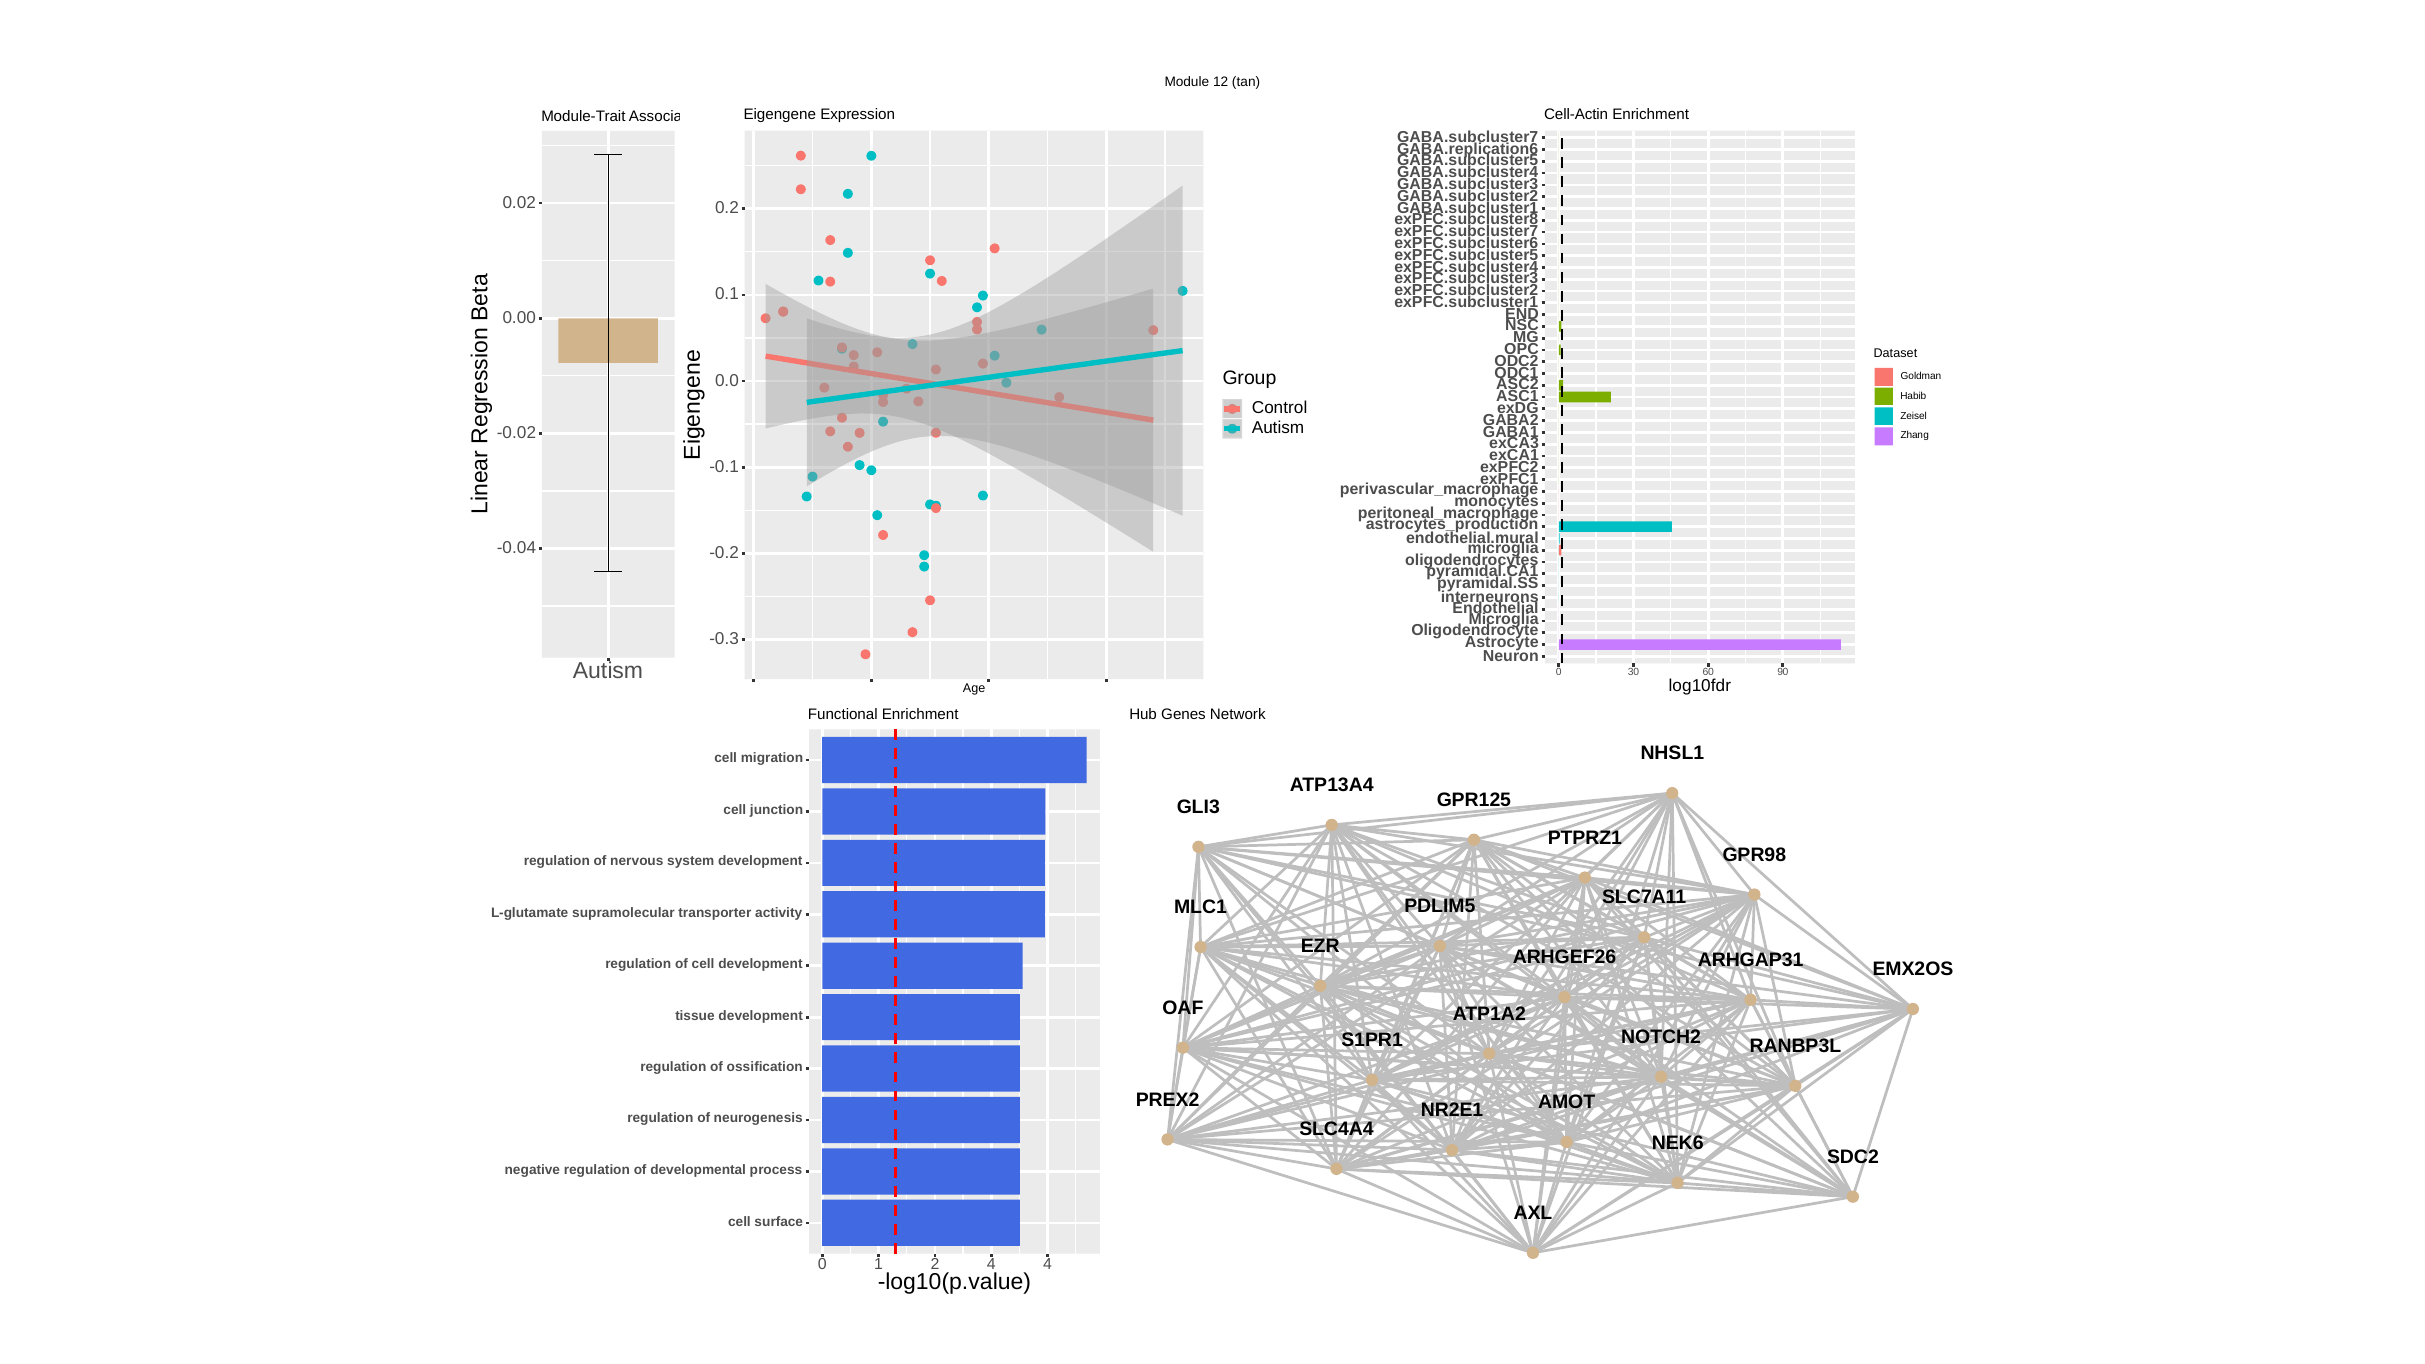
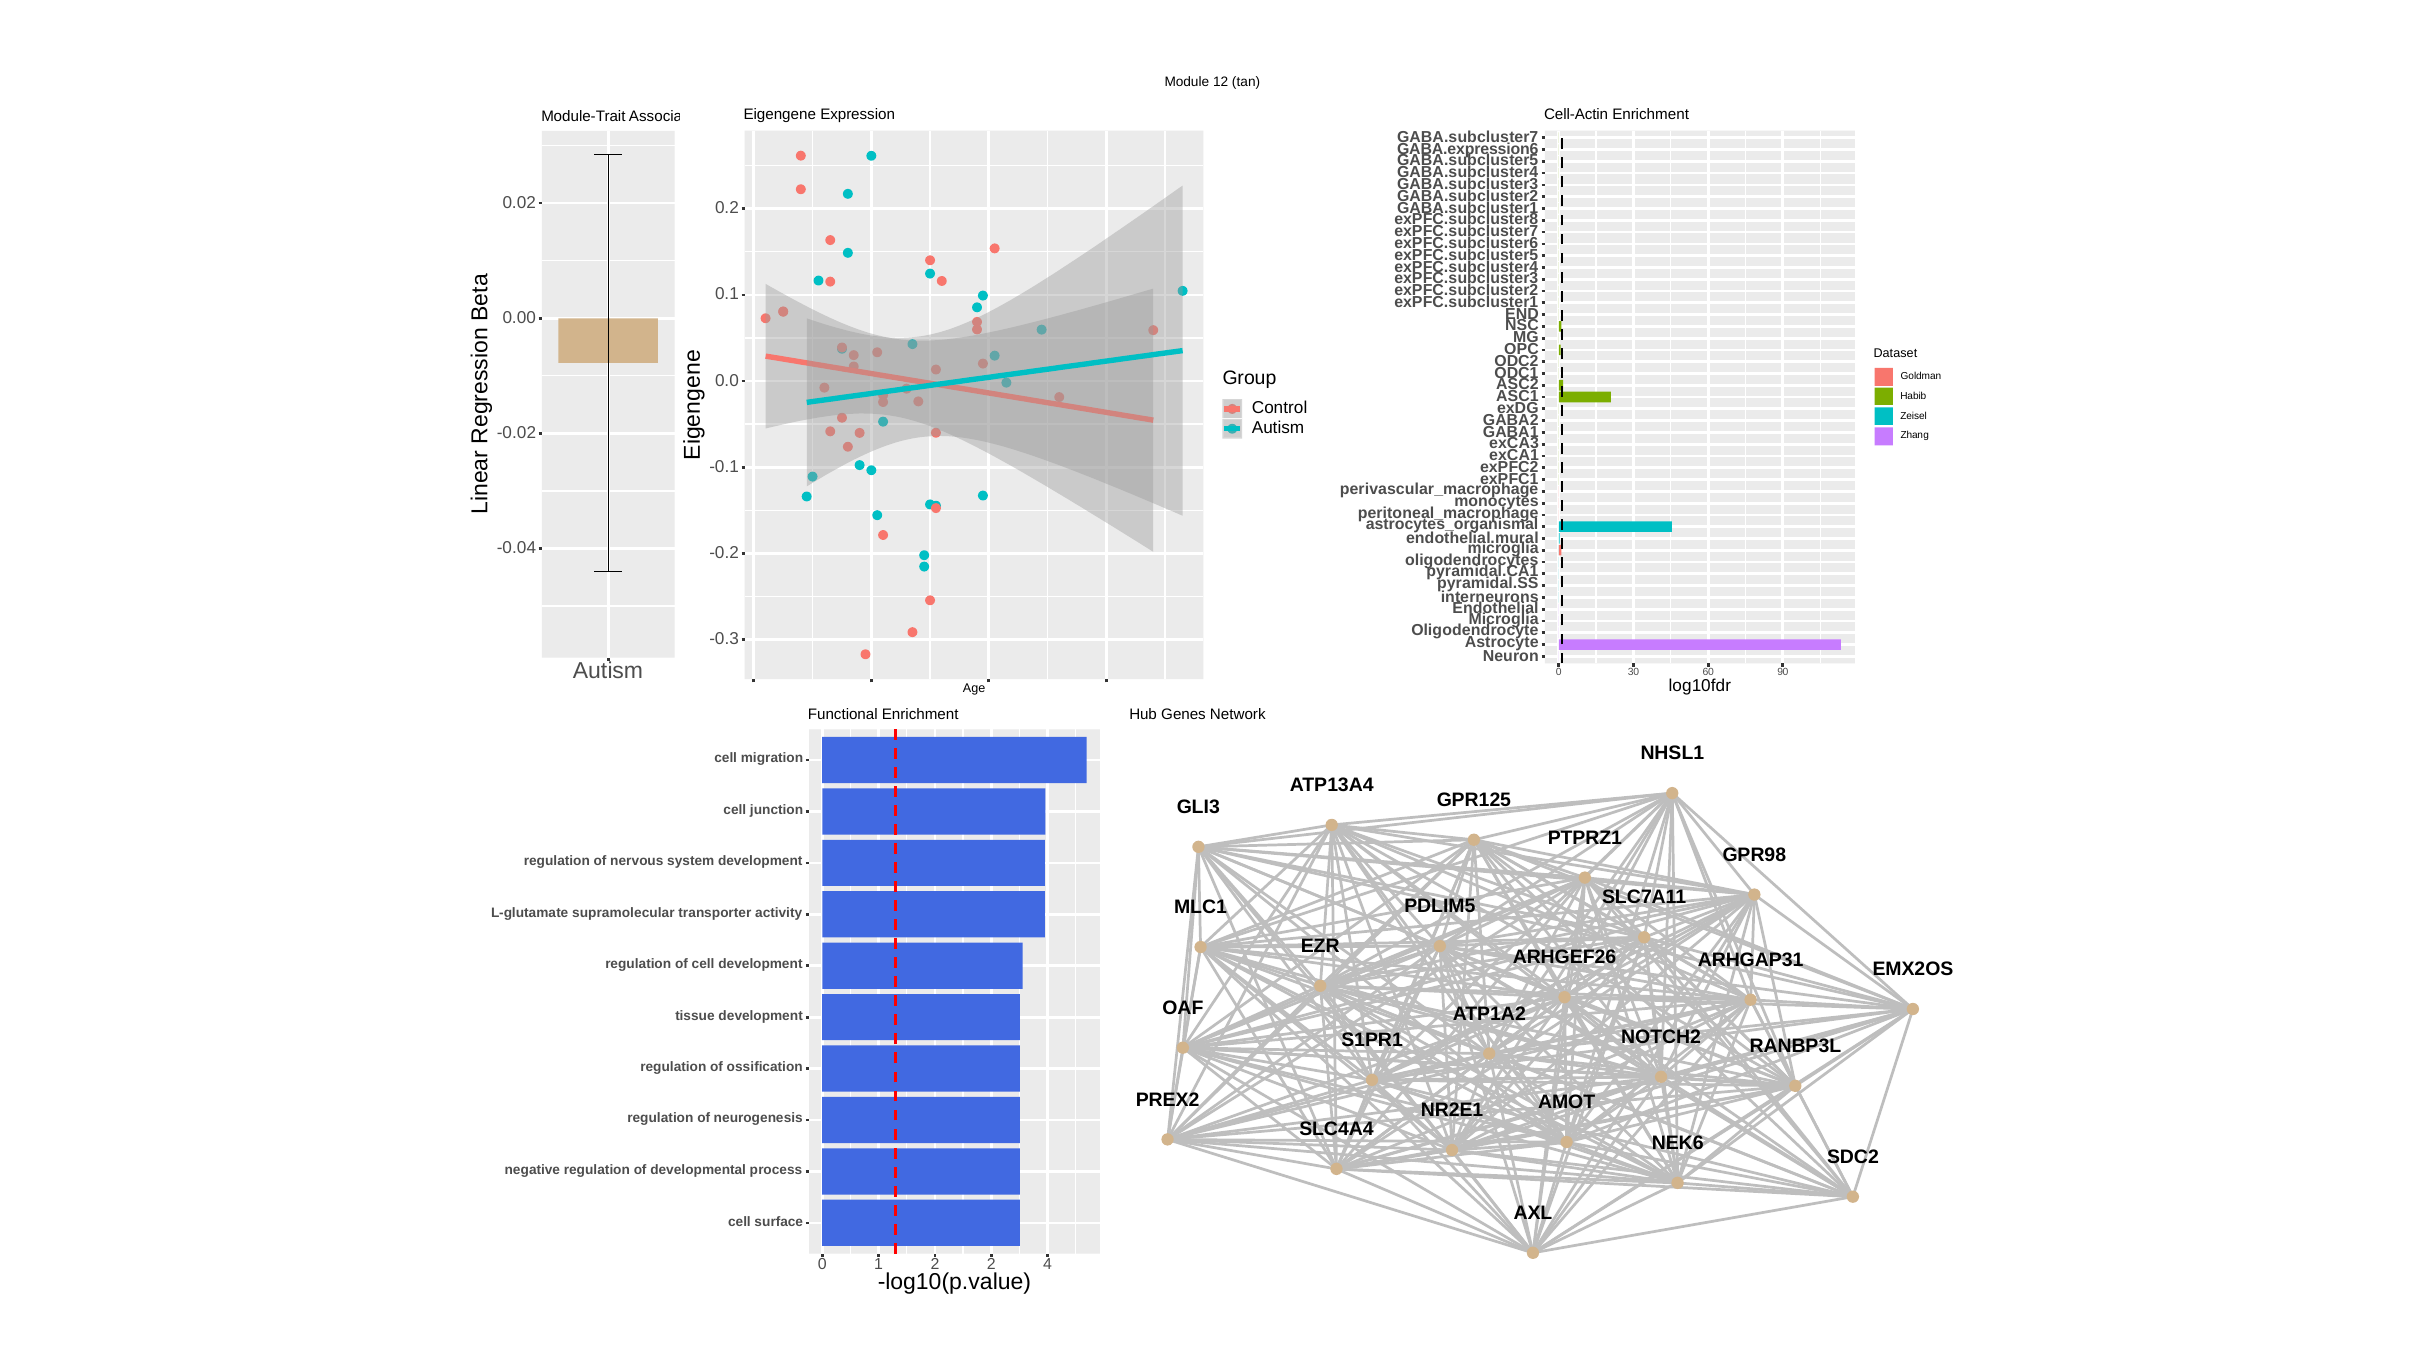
GABA.replication6: GABA.replication6 -> GABA.expression6
astrocytes_production: astrocytes_production -> astrocytes_organismal
2 4: 4 -> 2
